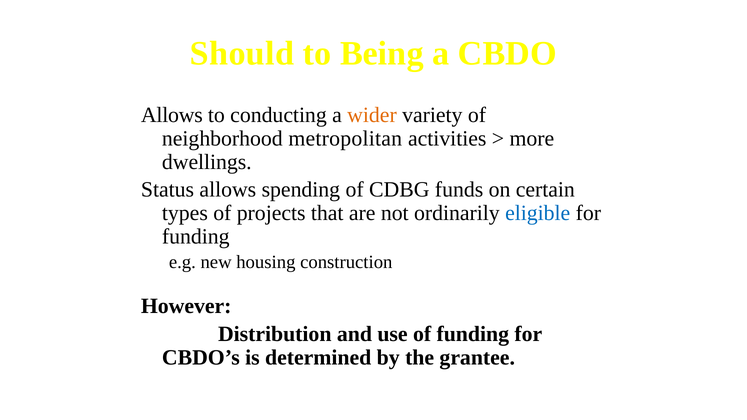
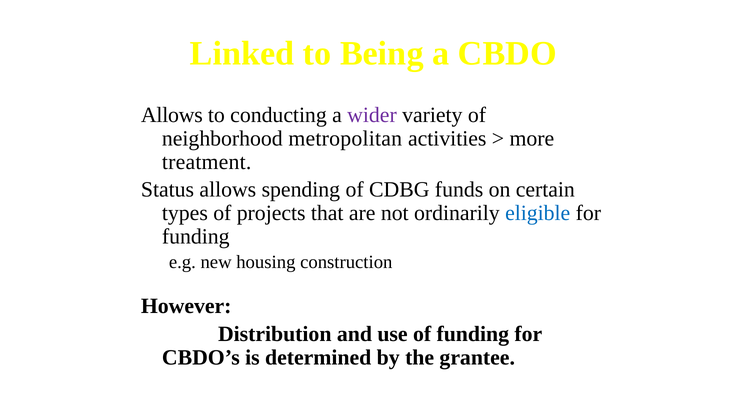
Should: Should -> Linked
wider colour: orange -> purple
dwellings: dwellings -> treatment
